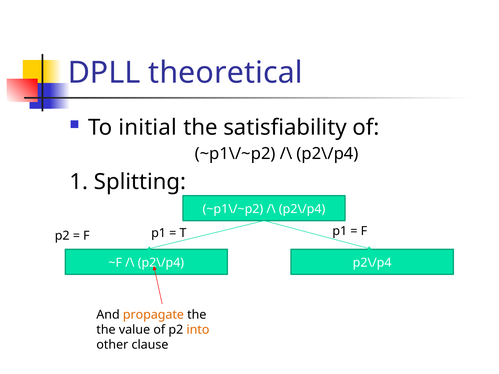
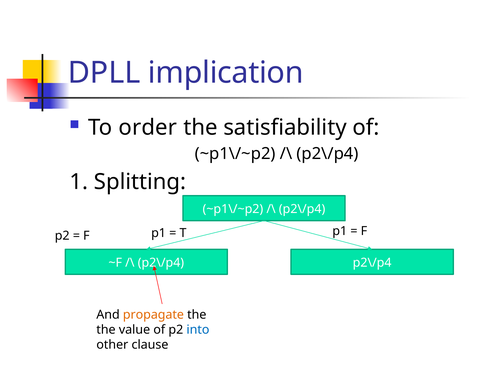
theoretical: theoretical -> implication
initial: initial -> order
into colour: orange -> blue
